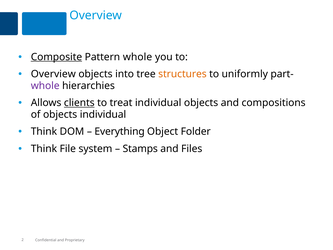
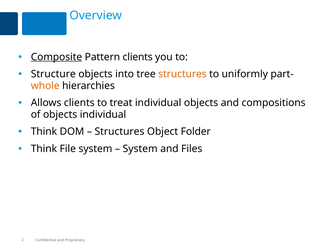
Pattern whole: whole -> clients
Overview at (53, 74): Overview -> Structure
whole at (45, 86) colour: purple -> orange
clients at (79, 103) underline: present -> none
Everything at (120, 131): Everything -> Structures
Stamps at (140, 149): Stamps -> System
